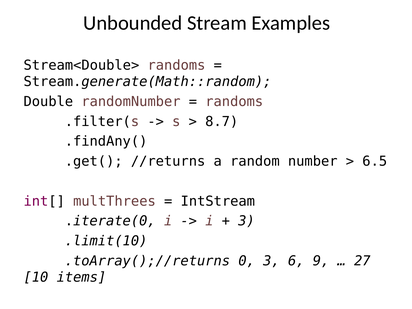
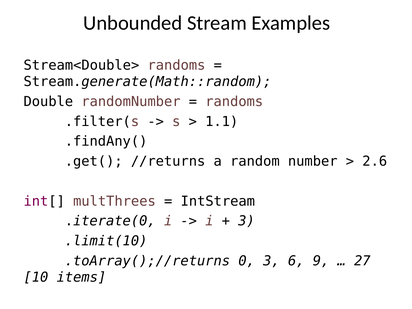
8.7: 8.7 -> 1.1
6.5: 6.5 -> 2.6
